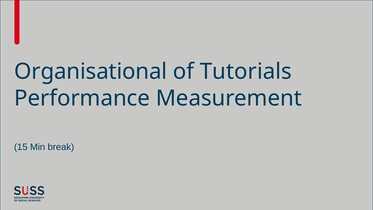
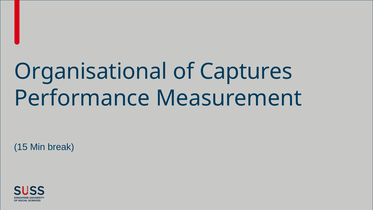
Tutorials: Tutorials -> Captures
